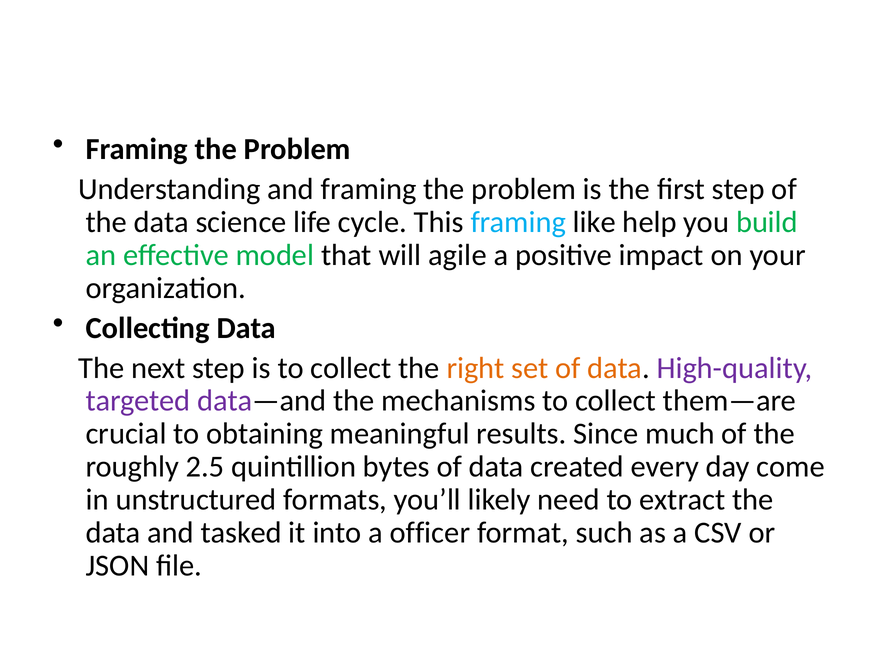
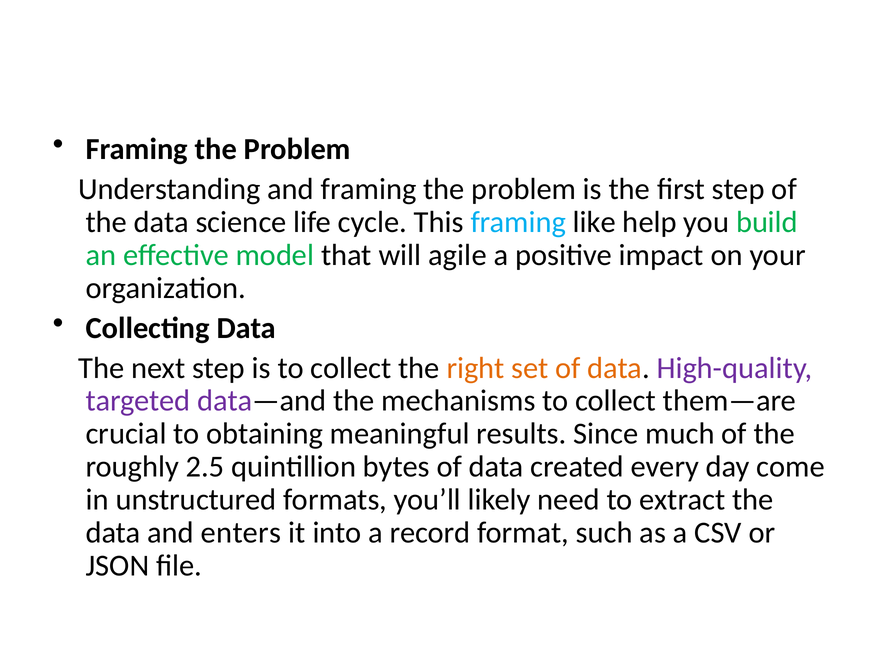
tasked: tasked -> enters
officer: officer -> record
